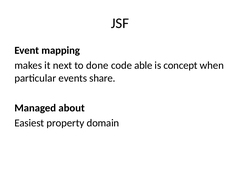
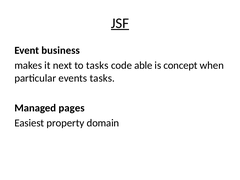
JSF underline: none -> present
mapping: mapping -> business
to done: done -> tasks
events share: share -> tasks
about: about -> pages
